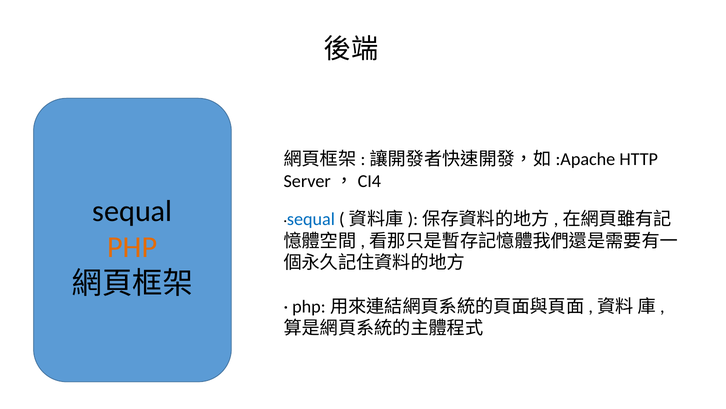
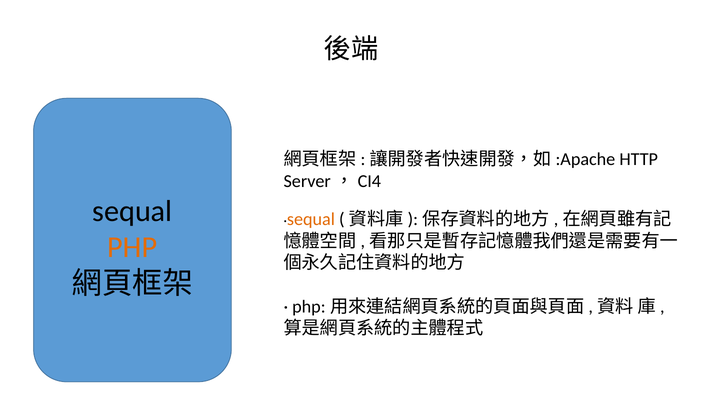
sequal at (311, 219) colour: blue -> orange
